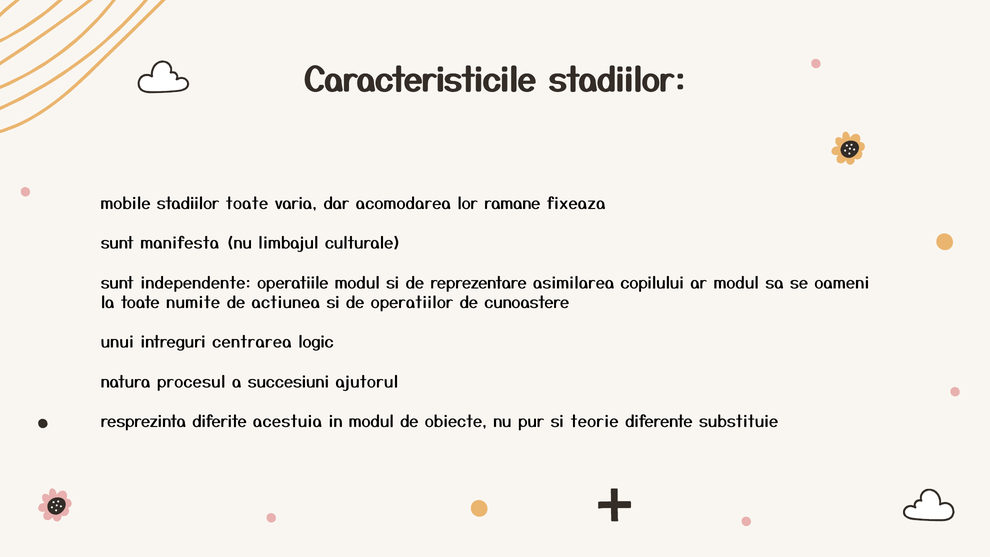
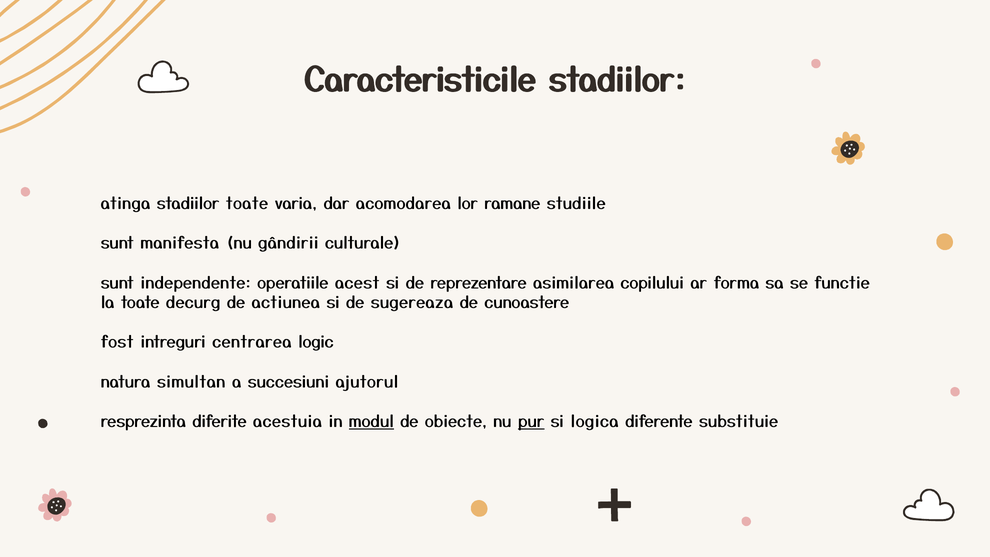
mobile: mobile -> atinga
fixeaza: fixeaza -> studiile
limbajul: limbajul -> gândirii
operatiile modul: modul -> acest
ar modul: modul -> forma
oameni: oameni -> functie
numite: numite -> decurg
operatiilor: operatiilor -> sugereaza
unui: unui -> fost
procesul: procesul -> simultan
modul at (371, 422) underline: none -> present
pur underline: none -> present
teorie: teorie -> logica
